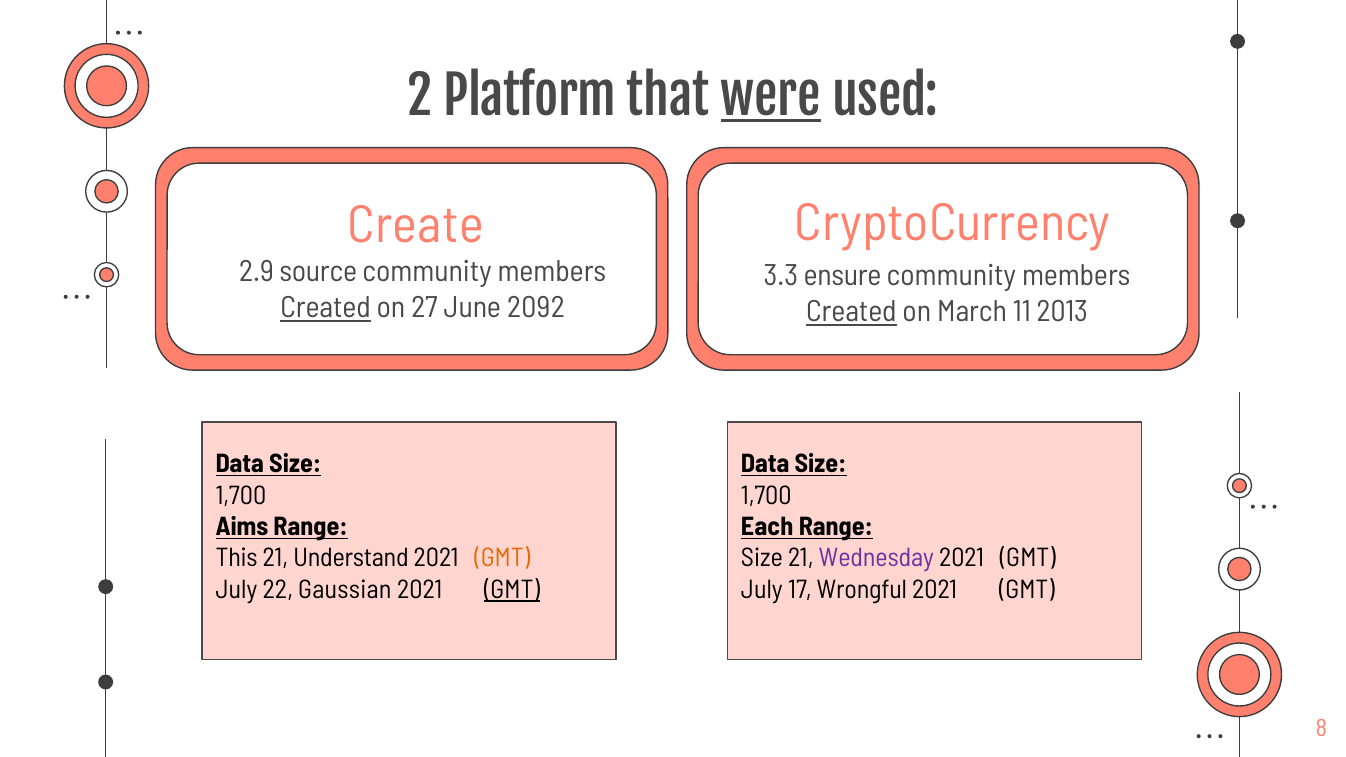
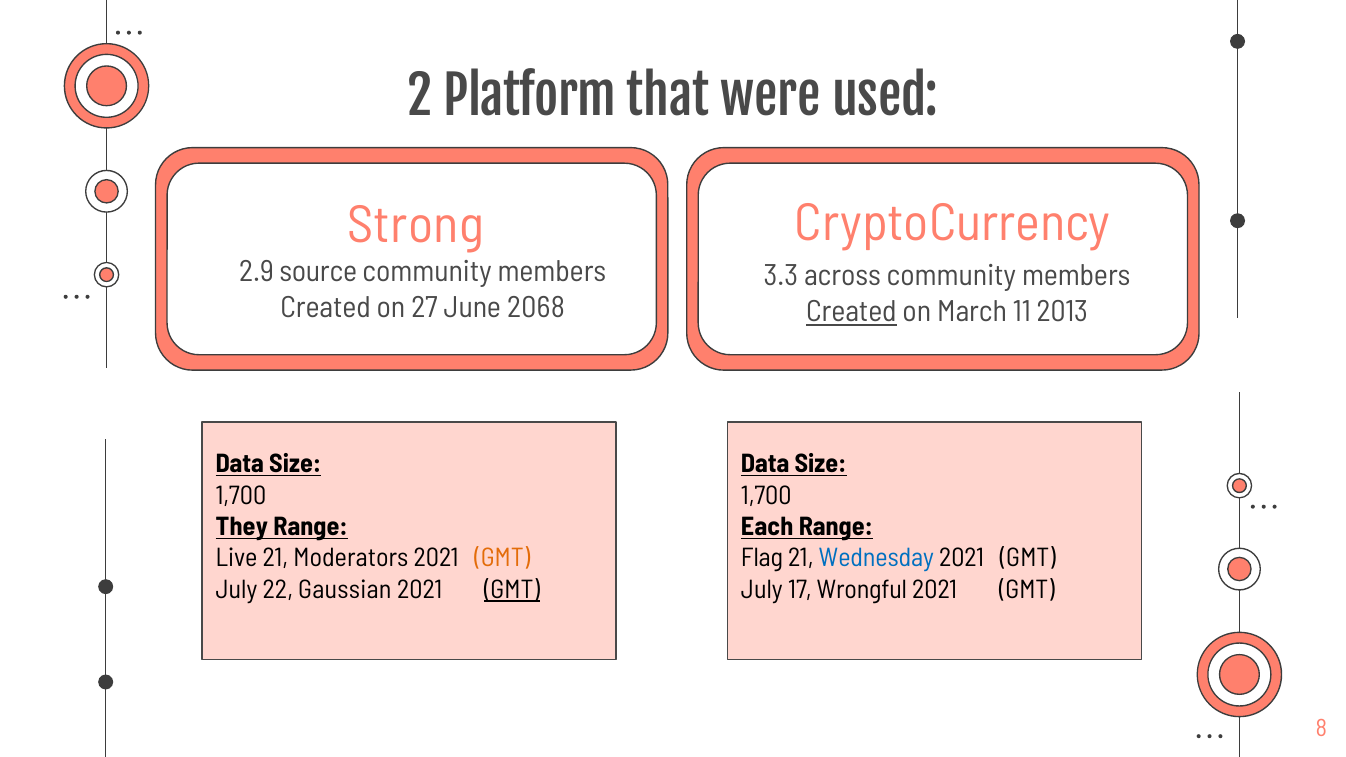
were underline: present -> none
Create: Create -> Strong
ensure: ensure -> across
Created at (326, 308) underline: present -> none
2092: 2092 -> 2068
Aims: Aims -> They
This: This -> Live
Understand: Understand -> Moderators
Size at (762, 558): Size -> Flag
Wednesday colour: purple -> blue
